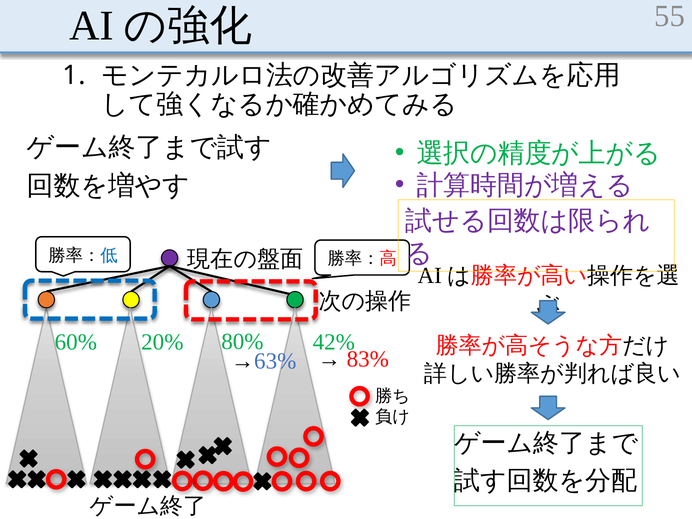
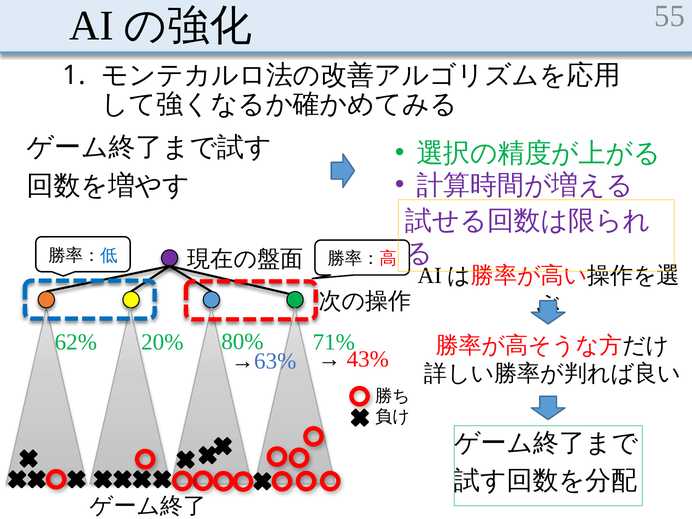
60%: 60% -> 62%
42%: 42% -> 71%
83%: 83% -> 43%
